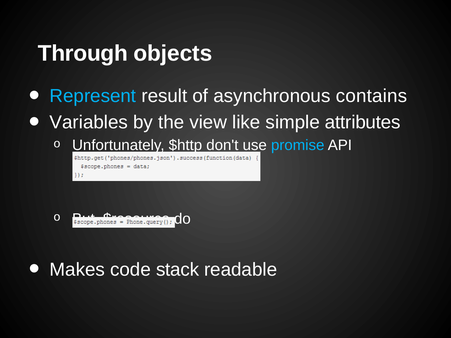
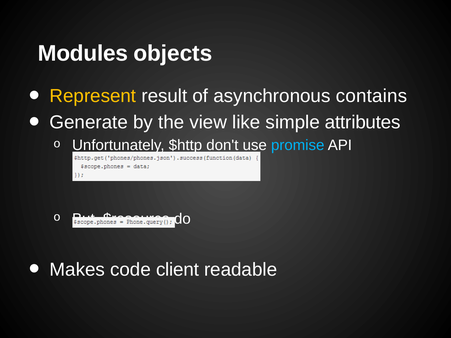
Through: Through -> Modules
Represent colour: light blue -> yellow
Variables: Variables -> Generate
stack: stack -> client
